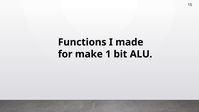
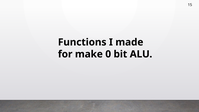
1: 1 -> 0
